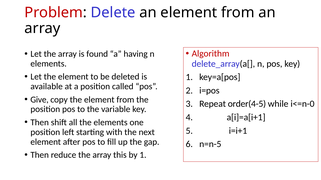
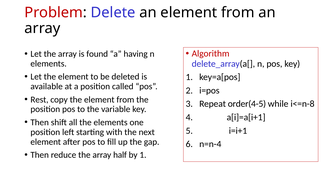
Give: Give -> Rest
i<=n-0: i<=n-0 -> i<=n-8
n=n-5: n=n-5 -> n=n-4
this: this -> half
